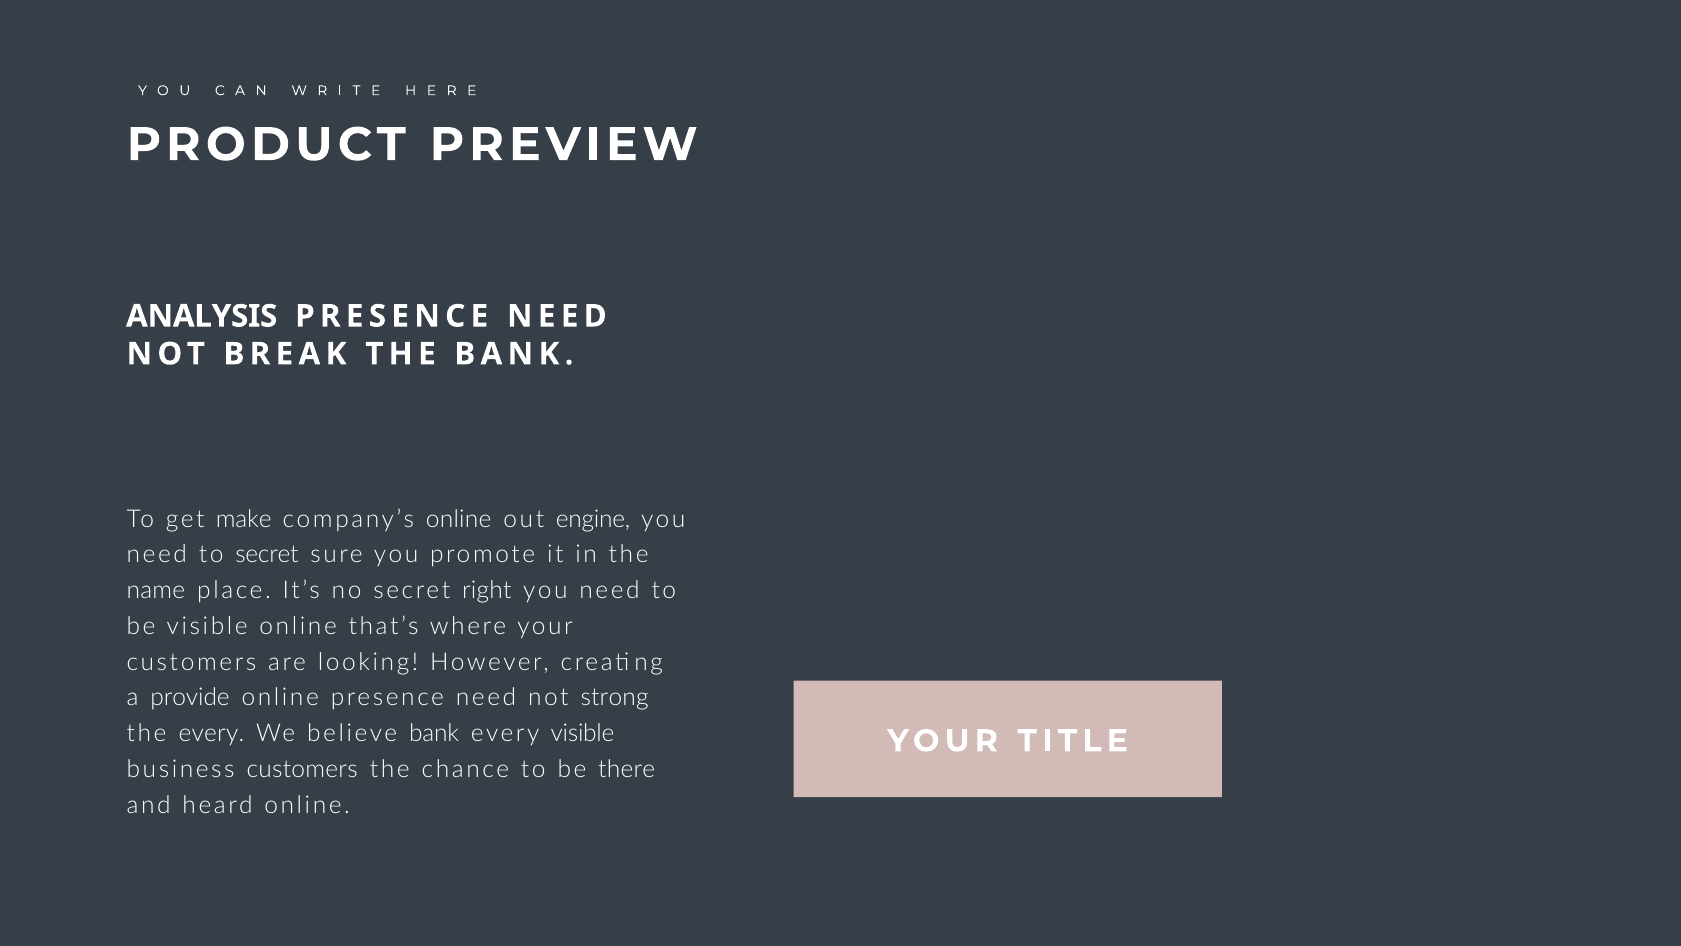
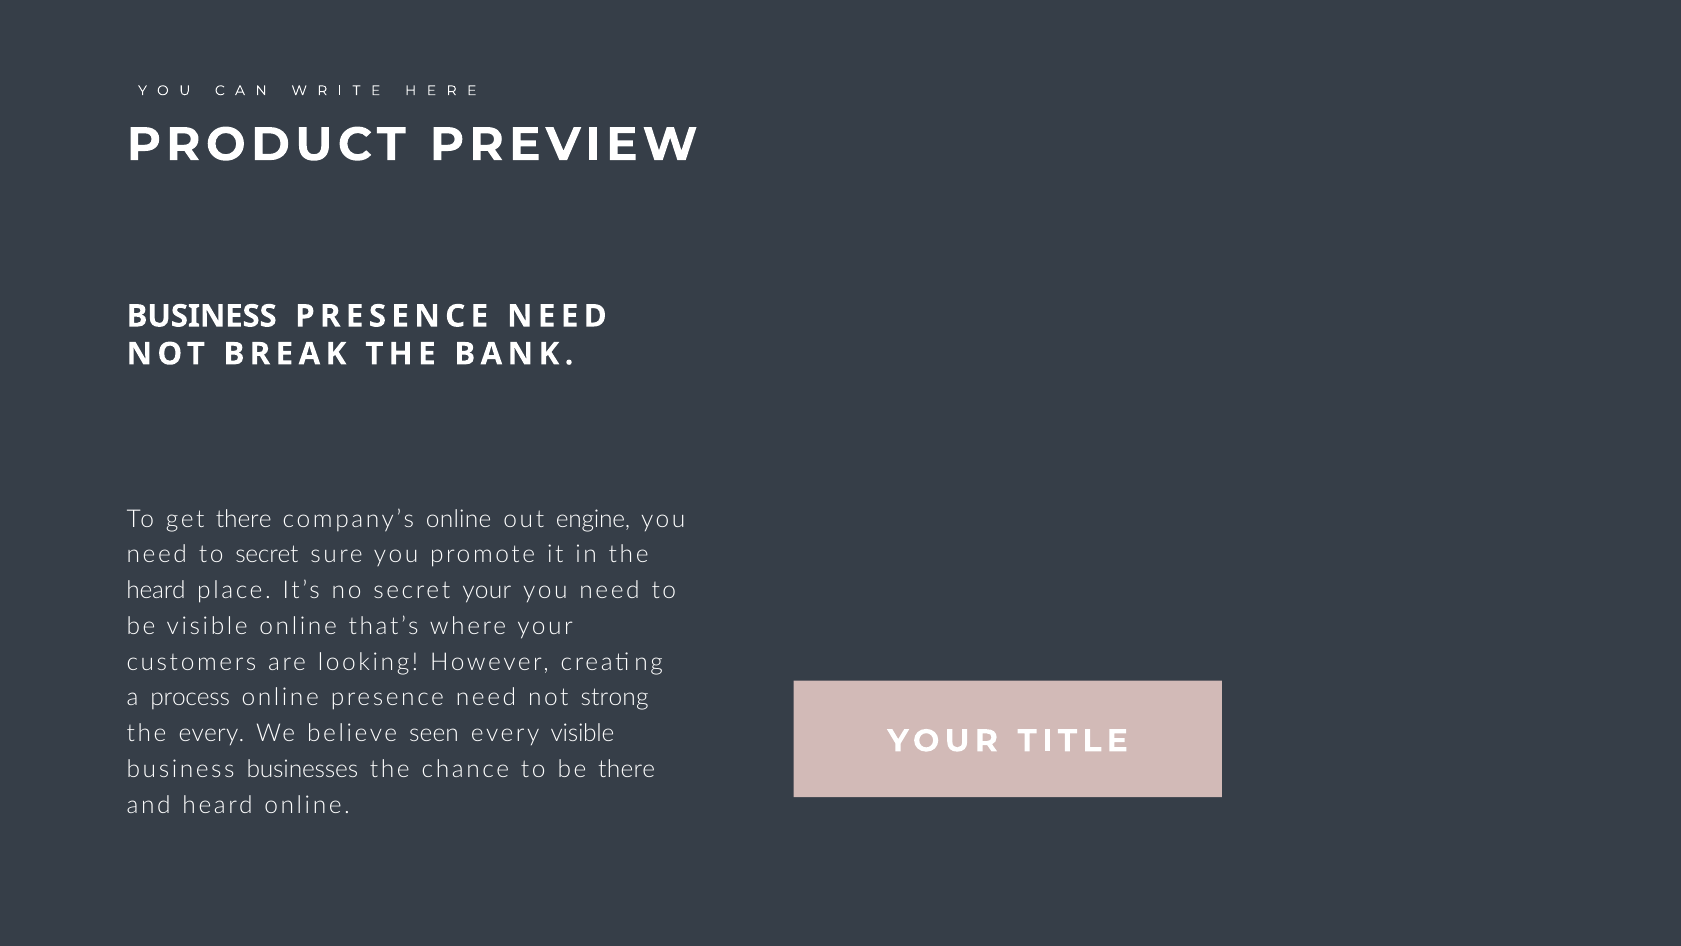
ANALYSIS at (202, 316): ANALYSIS -> BUSINESS
get make: make -> there
name at (156, 590): name -> heard
secret right: right -> your
provide: provide -> process
believe bank: bank -> seen
business customers: customers -> businesses
